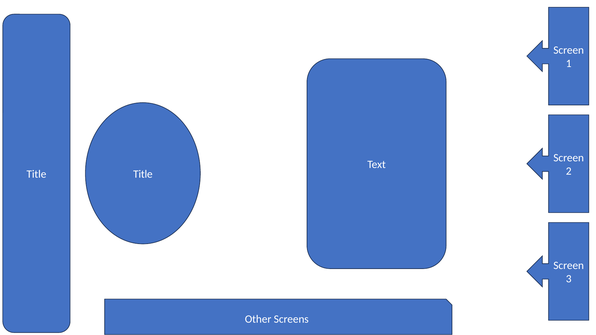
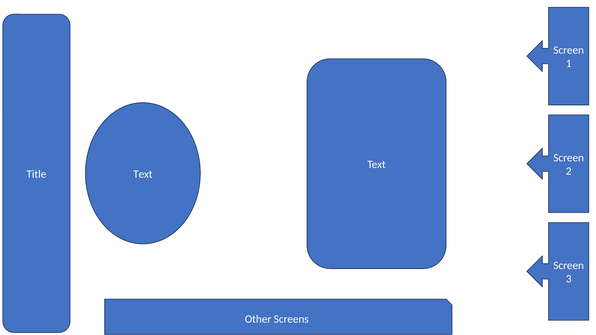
Title Title: Title -> Text
